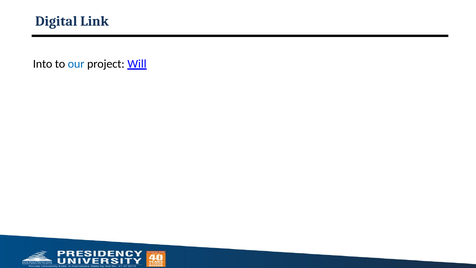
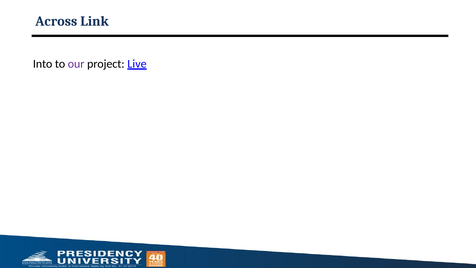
Digital: Digital -> Across
our colour: blue -> purple
Will: Will -> Live
